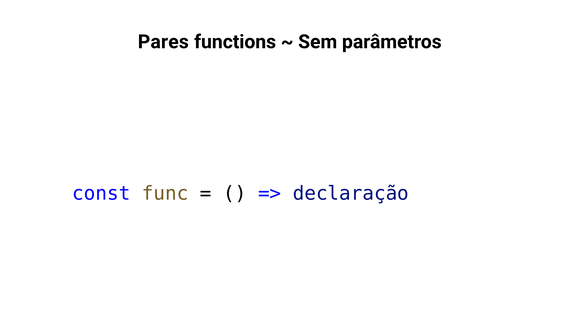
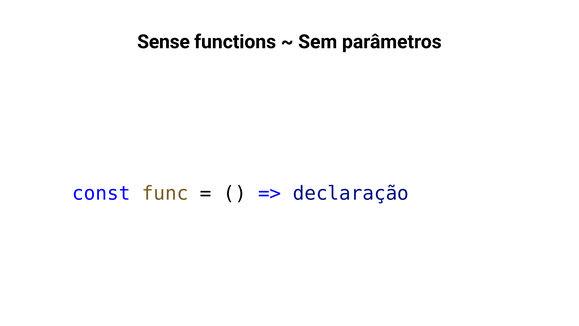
Pares: Pares -> Sense
